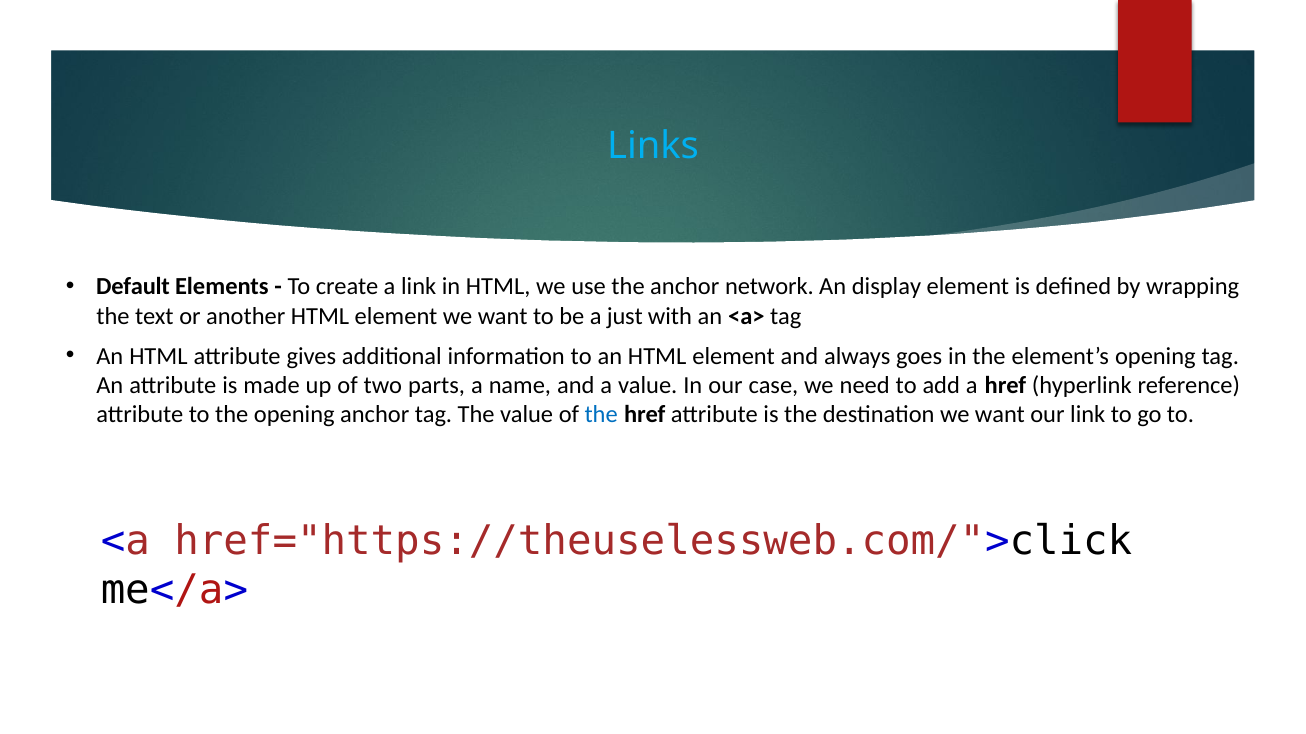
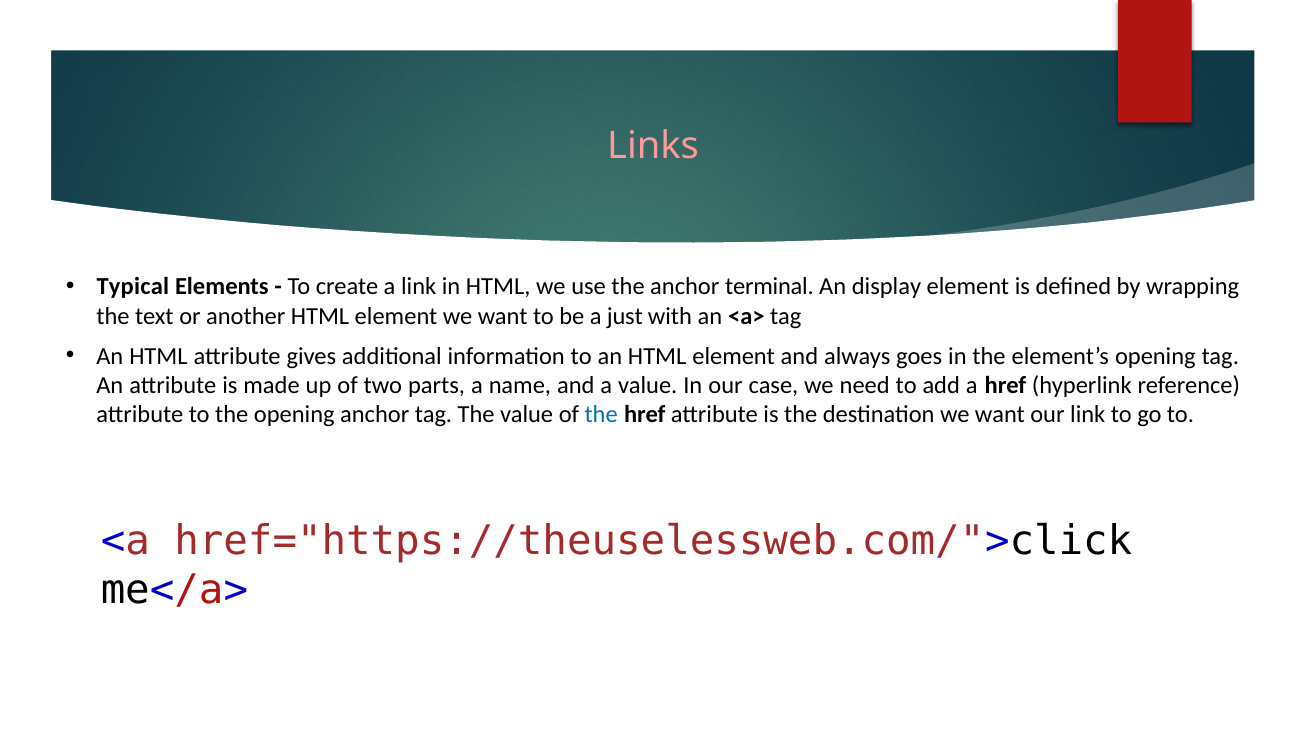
Links colour: light blue -> pink
Default: Default -> Typical
network: network -> terminal
